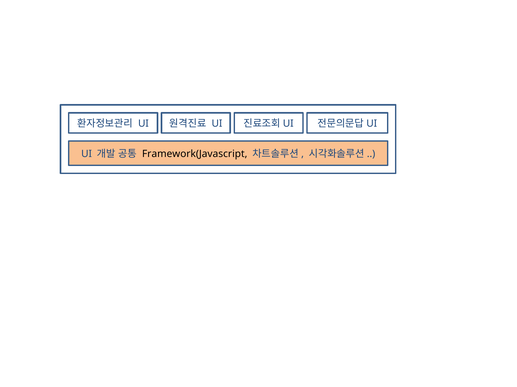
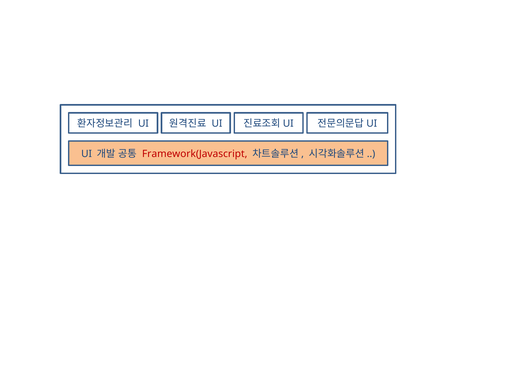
Framework(Javascript colour: black -> red
